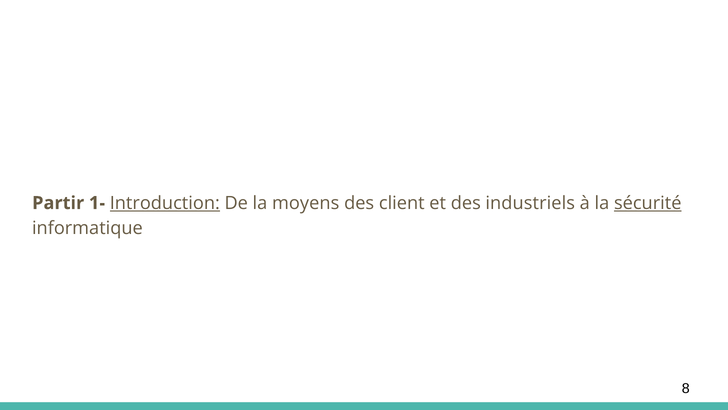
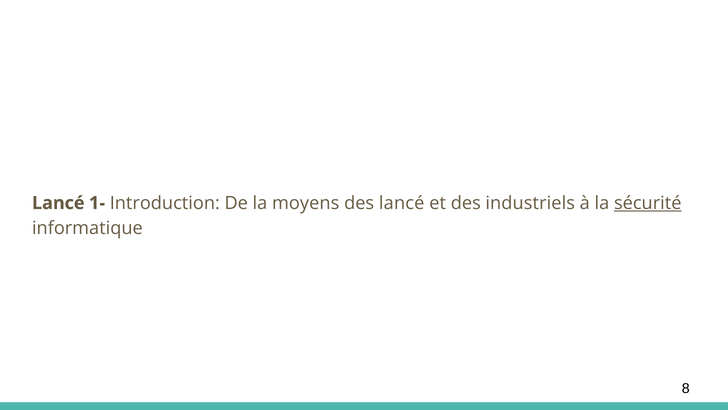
Partir at (58, 203): Partir -> Lancé
Introduction underline: present -> none
des client: client -> lancé
